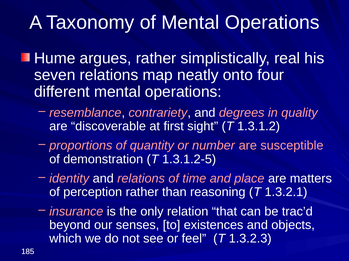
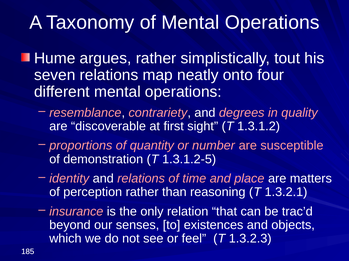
real: real -> tout
